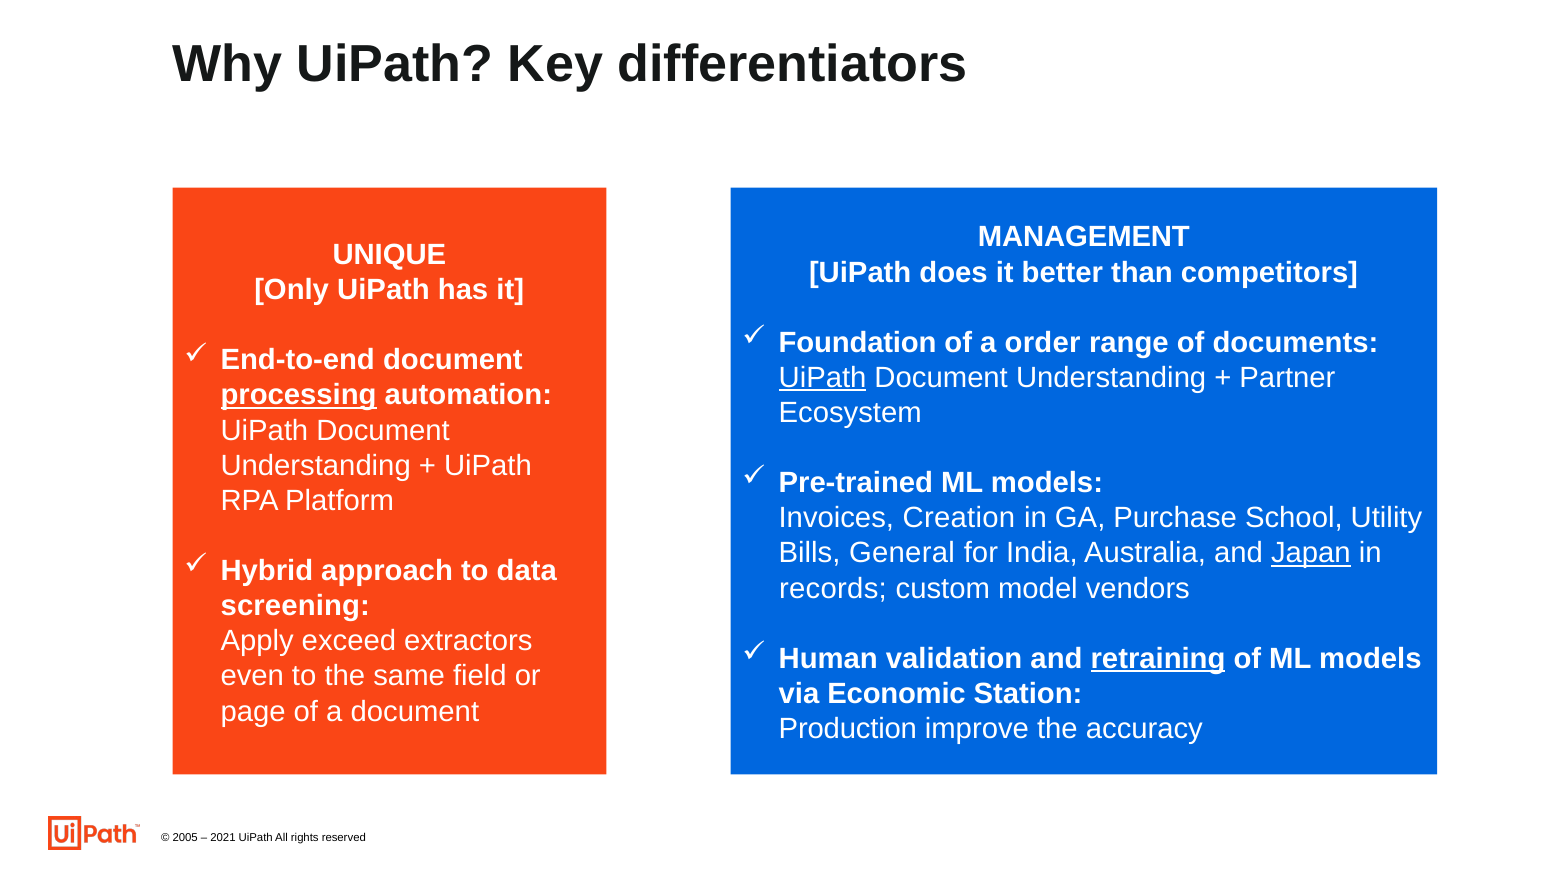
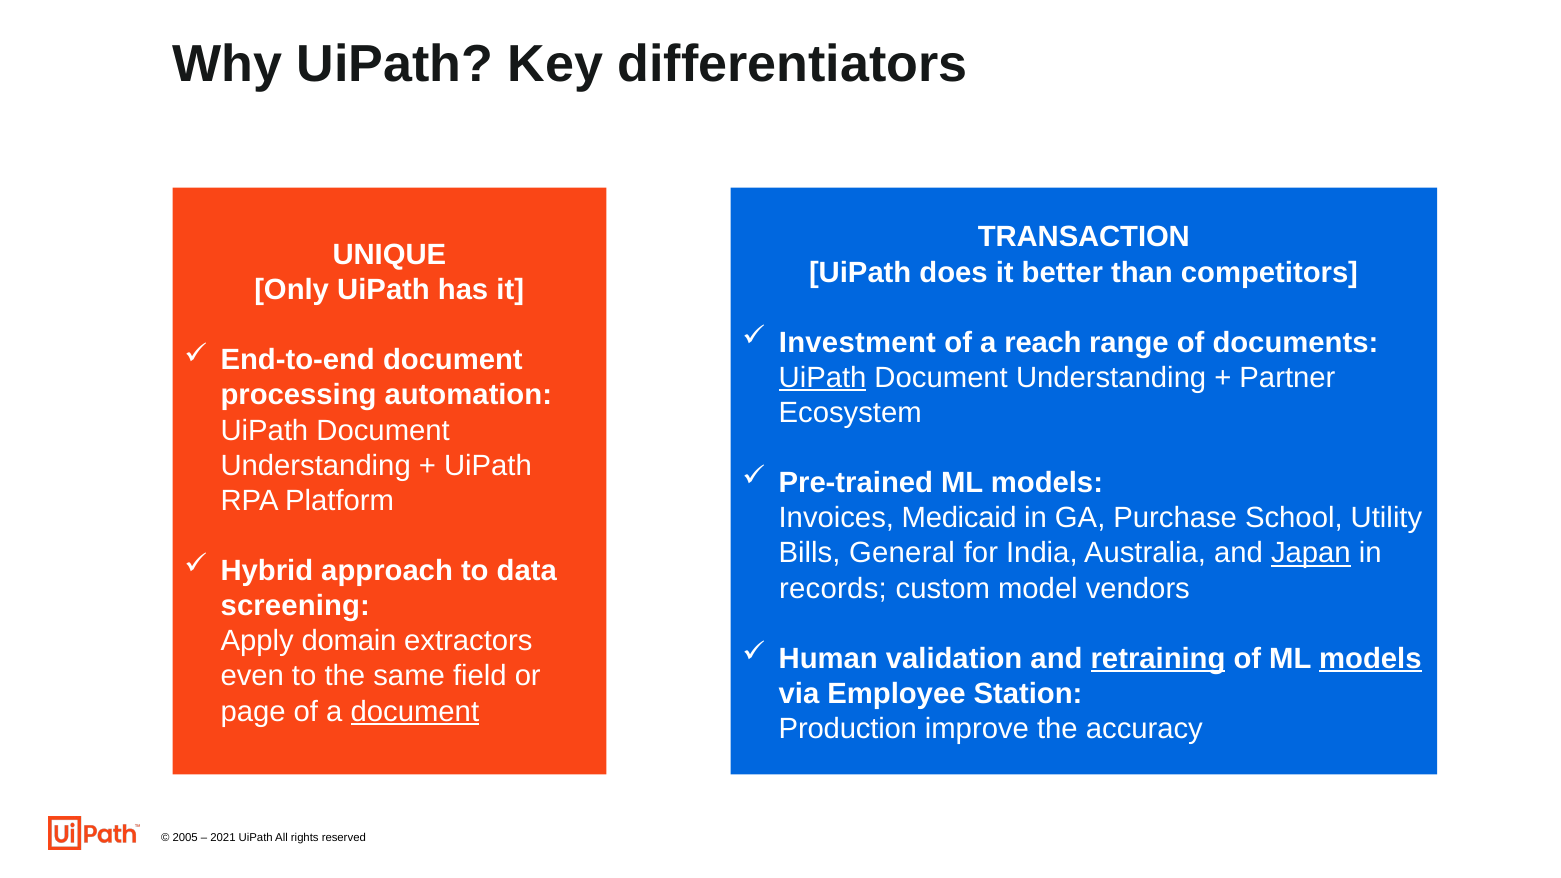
MANAGEMENT: MANAGEMENT -> TRANSACTION
Foundation: Foundation -> Investment
order: order -> reach
processing underline: present -> none
Creation: Creation -> Medicaid
exceed: exceed -> domain
models at (1370, 659) underline: none -> present
Economic: Economic -> Employee
document at (415, 712) underline: none -> present
